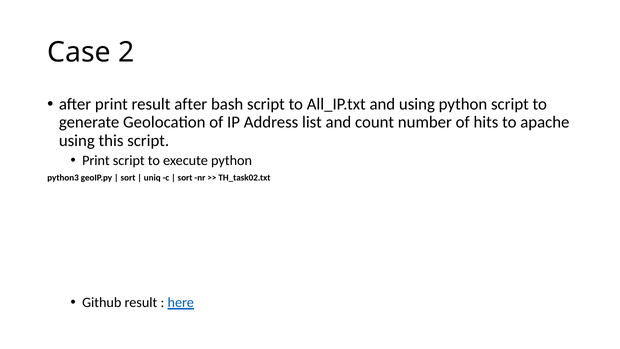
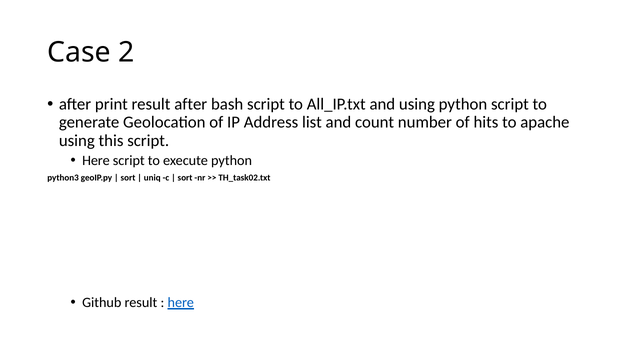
Print at (96, 160): Print -> Here
